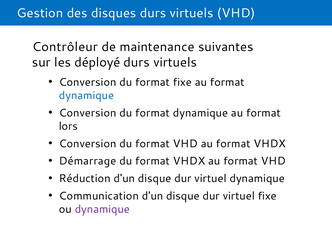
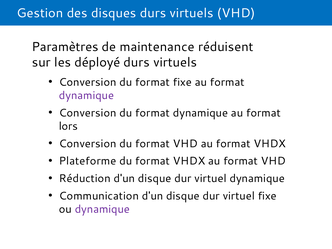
Contrôleur: Contrôleur -> Paramètres
suivantes: suivantes -> réduisent
dynamique at (86, 95) colour: blue -> purple
Démarrage: Démarrage -> Plateforme
